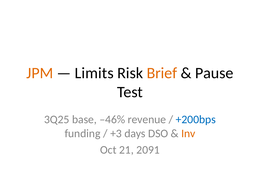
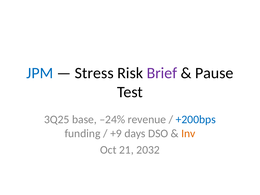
JPM colour: orange -> blue
Limits: Limits -> Stress
Brief colour: orange -> purple
–46%: –46% -> –24%
+3: +3 -> +9
2091: 2091 -> 2032
